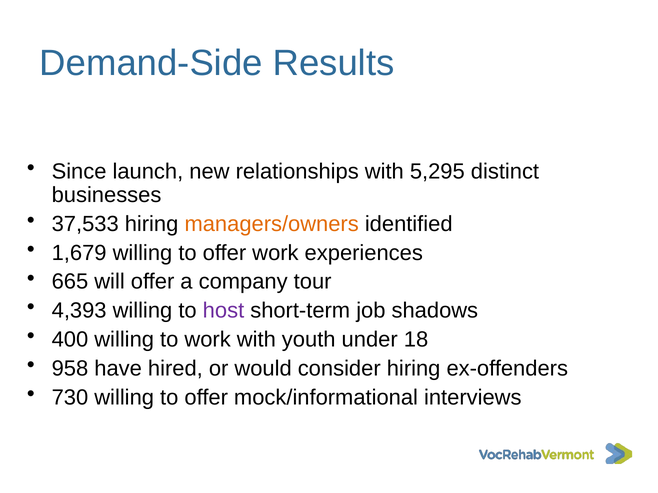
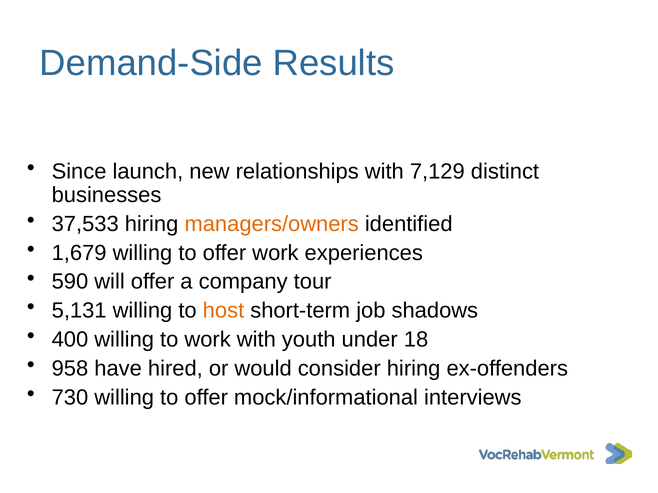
5,295: 5,295 -> 7,129
665: 665 -> 590
4,393: 4,393 -> 5,131
host colour: purple -> orange
